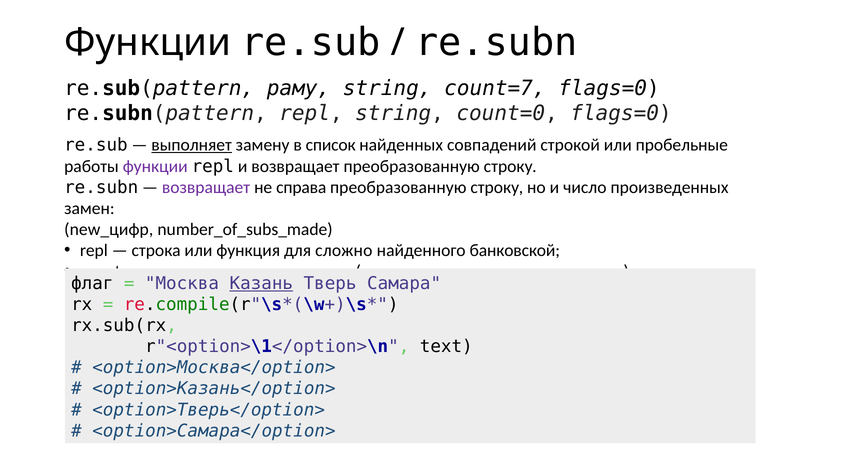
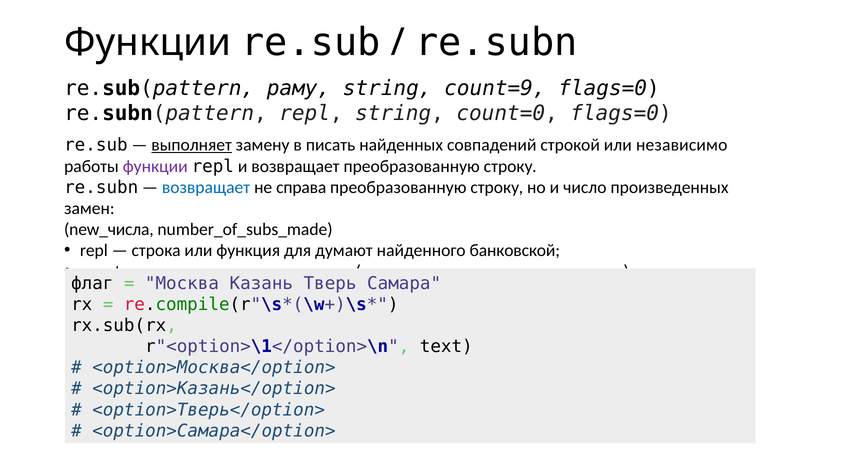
count=7: count=7 -> count=9
список: список -> писать
пробельные: пробельные -> независимо
возвращает at (206, 187) colour: purple -> blue
new_цифр: new_цифр -> new_числа
сложно: сложно -> думают
Казань underline: present -> none
